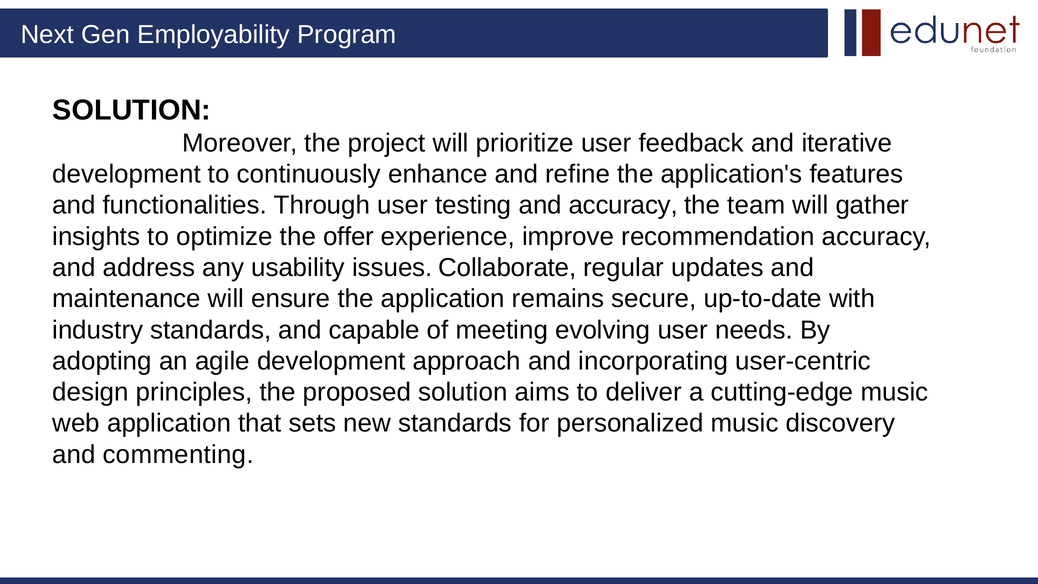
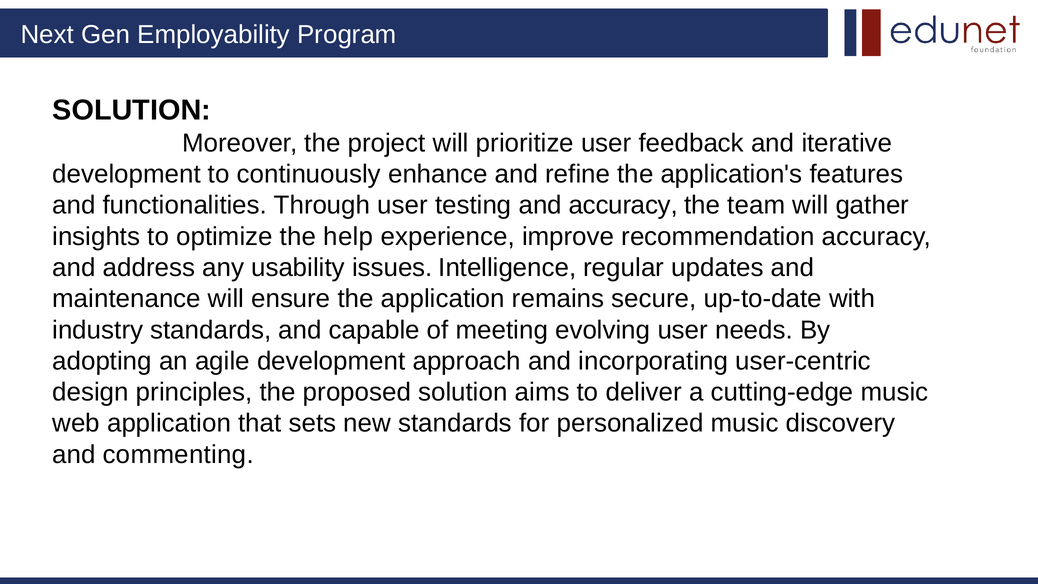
offer: offer -> help
Collaborate: Collaborate -> Intelligence
